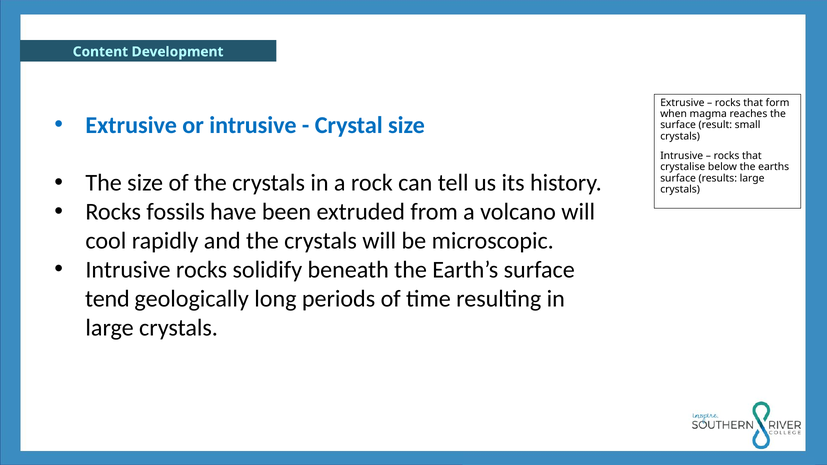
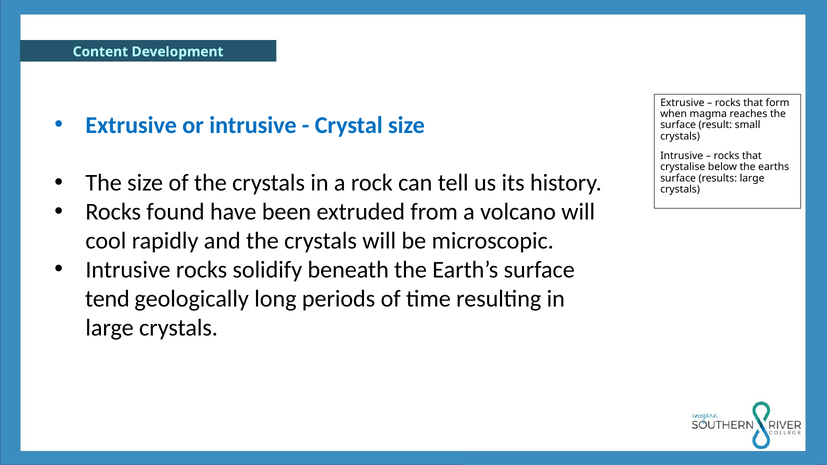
fossils: fossils -> found
